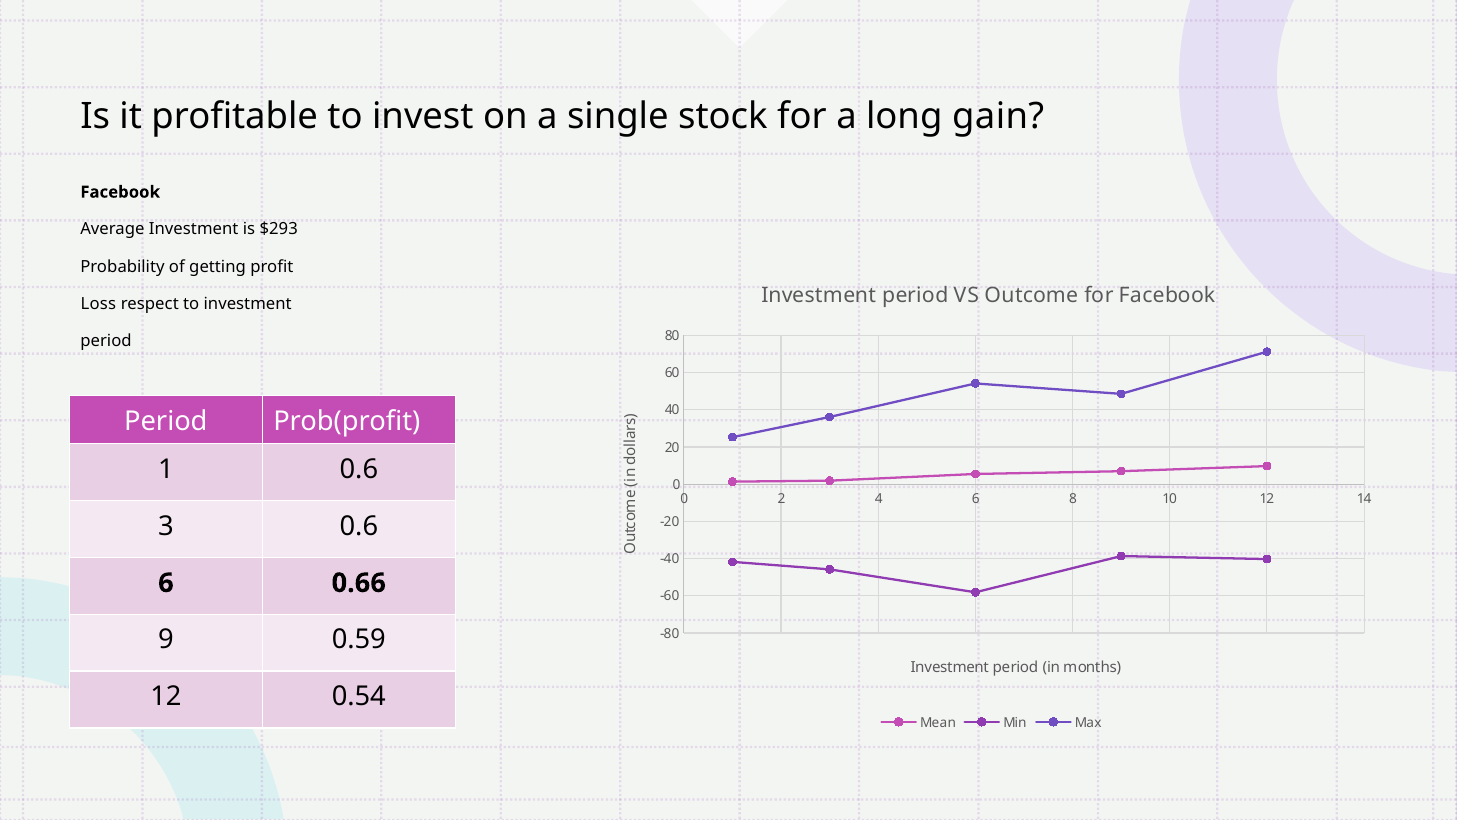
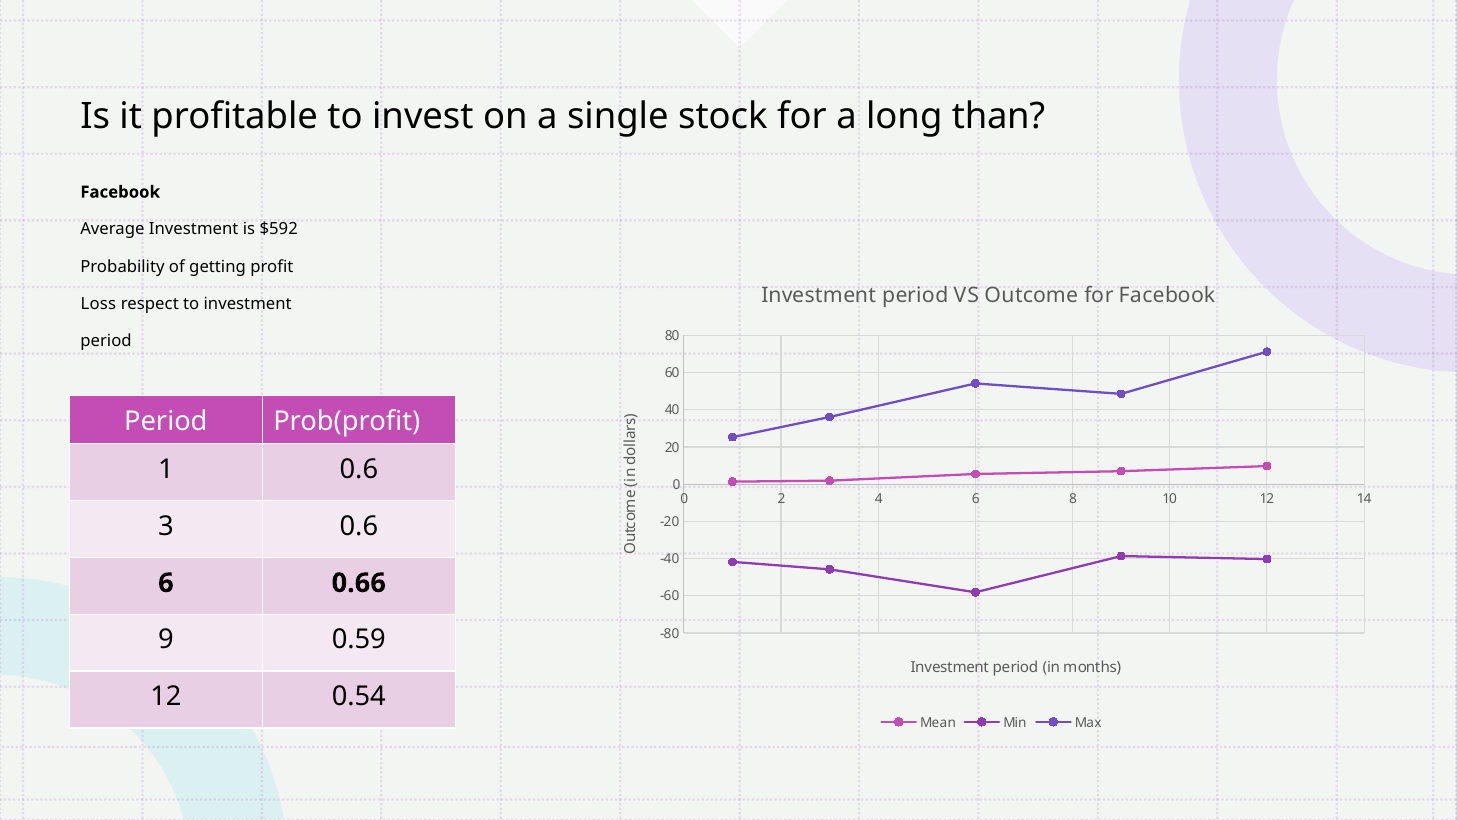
gain: gain -> than
$293: $293 -> $592
